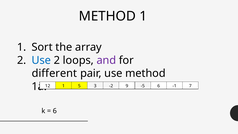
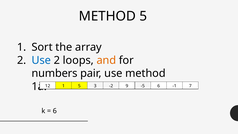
METHOD 1: 1 -> 5
and colour: purple -> orange
different: different -> numbers
